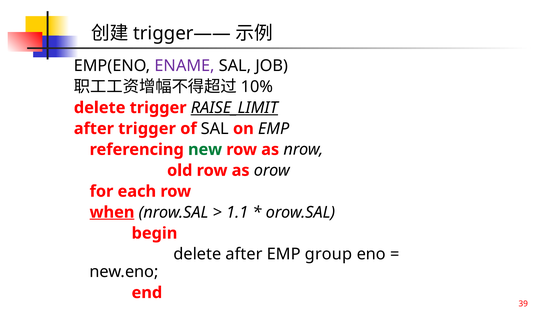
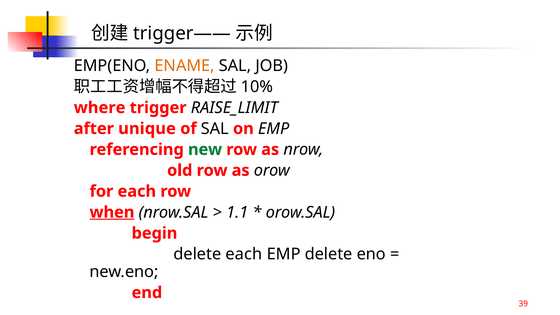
ENAME colour: purple -> orange
delete at (100, 108): delete -> where
RAISE_LIMIT underline: present -> none
after trigger: trigger -> unique
delete after: after -> each
EMP group: group -> delete
